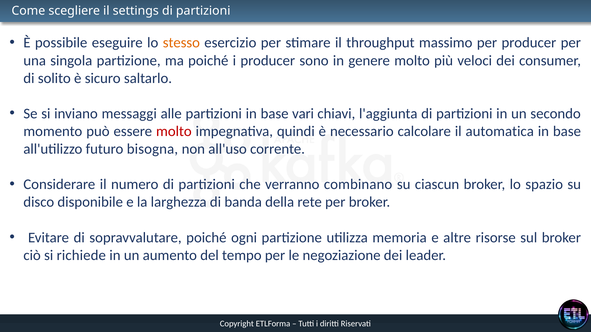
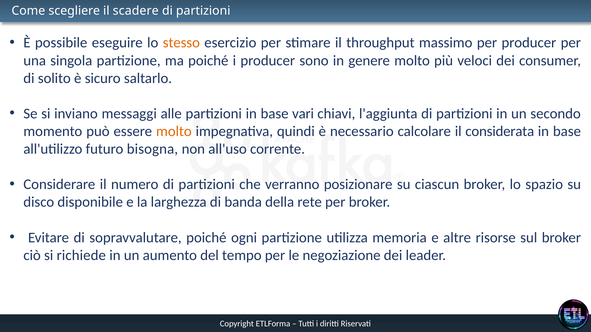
settings: settings -> scadere
molto at (174, 131) colour: red -> orange
automatica: automatica -> considerata
combinano: combinano -> posizionare
